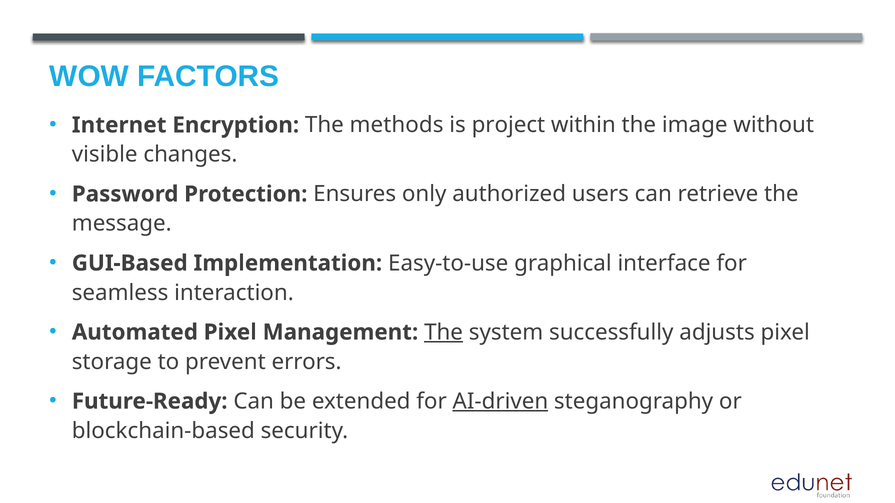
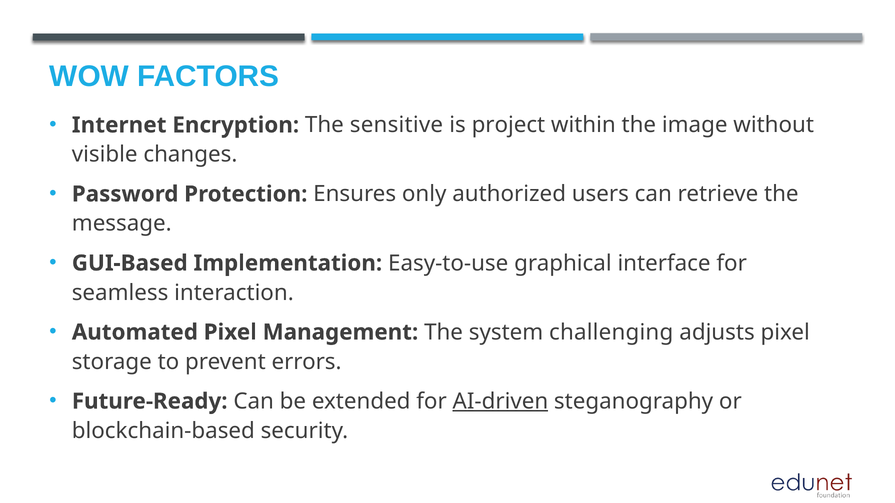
methods: methods -> sensitive
The at (444, 332) underline: present -> none
successfully: successfully -> challenging
